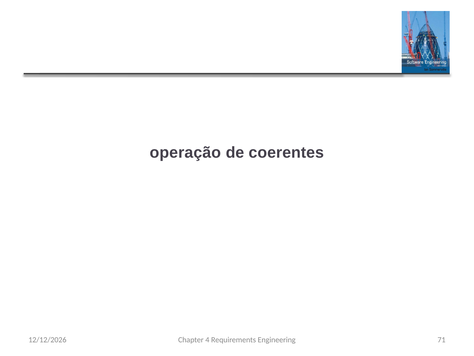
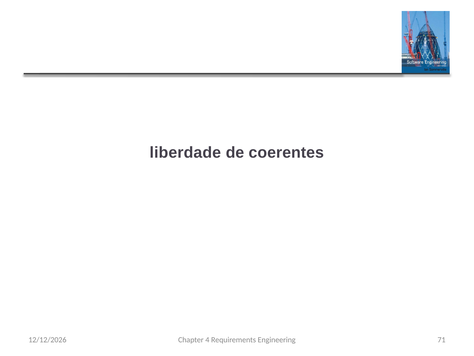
operação: operação -> liberdade
